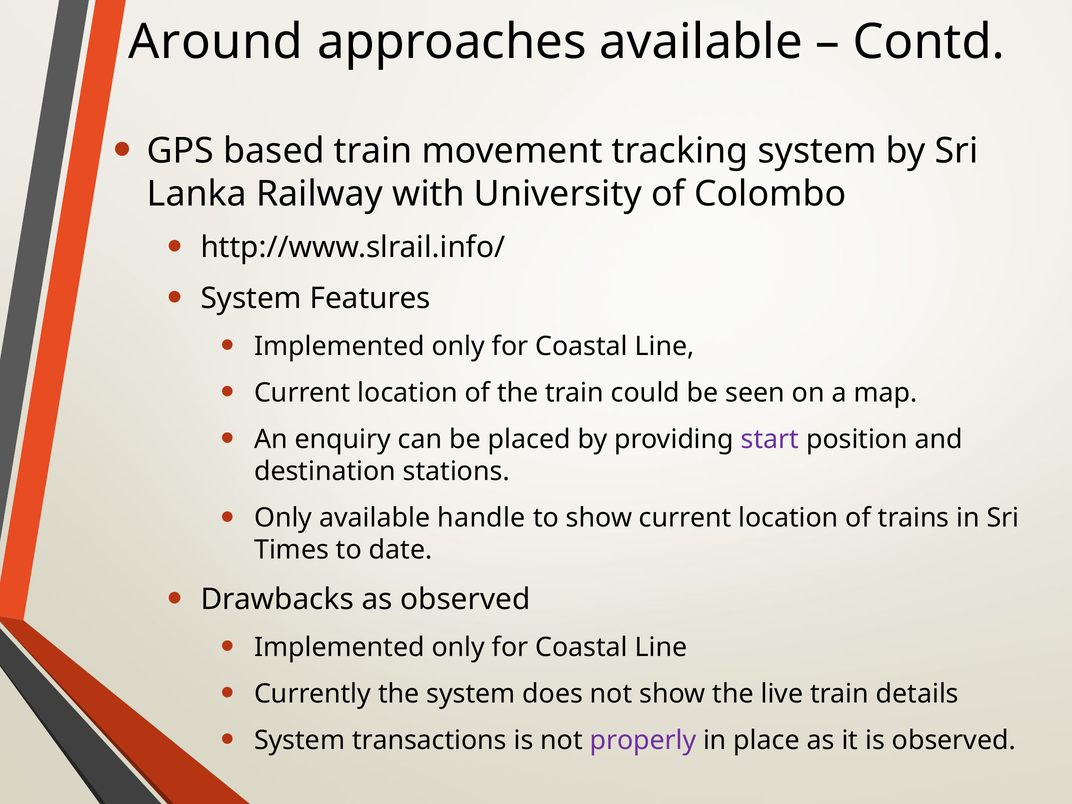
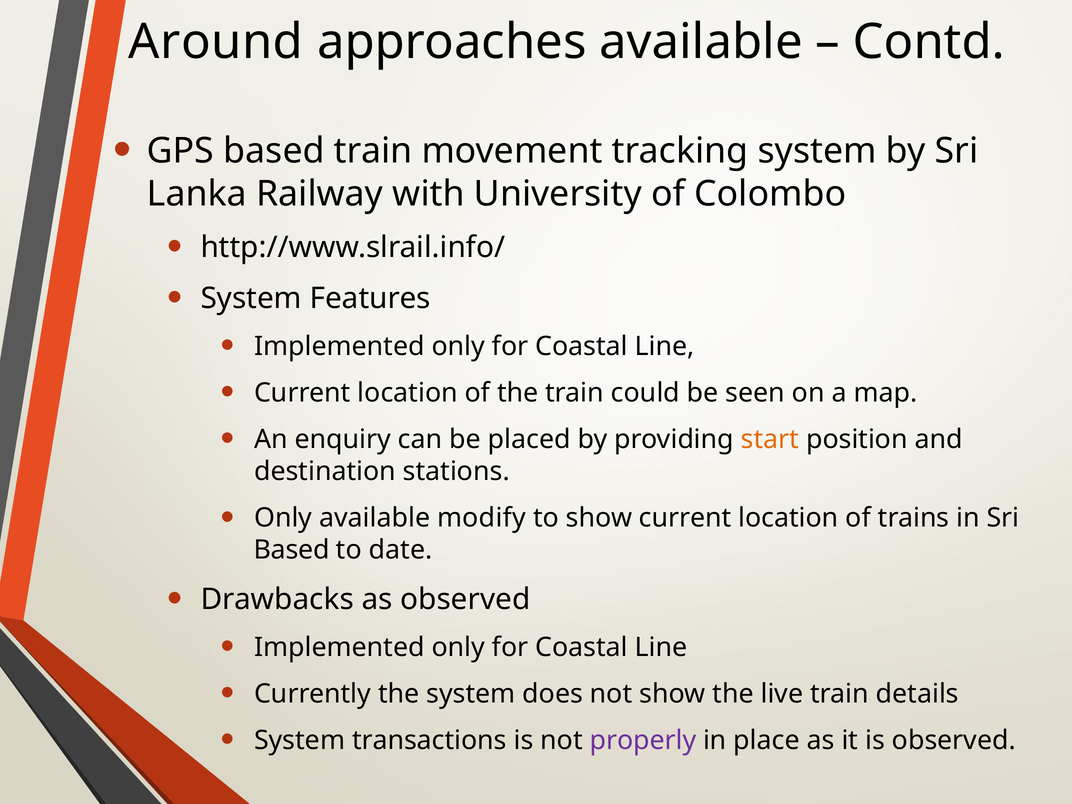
start colour: purple -> orange
handle: handle -> modify
Times at (292, 550): Times -> Based
